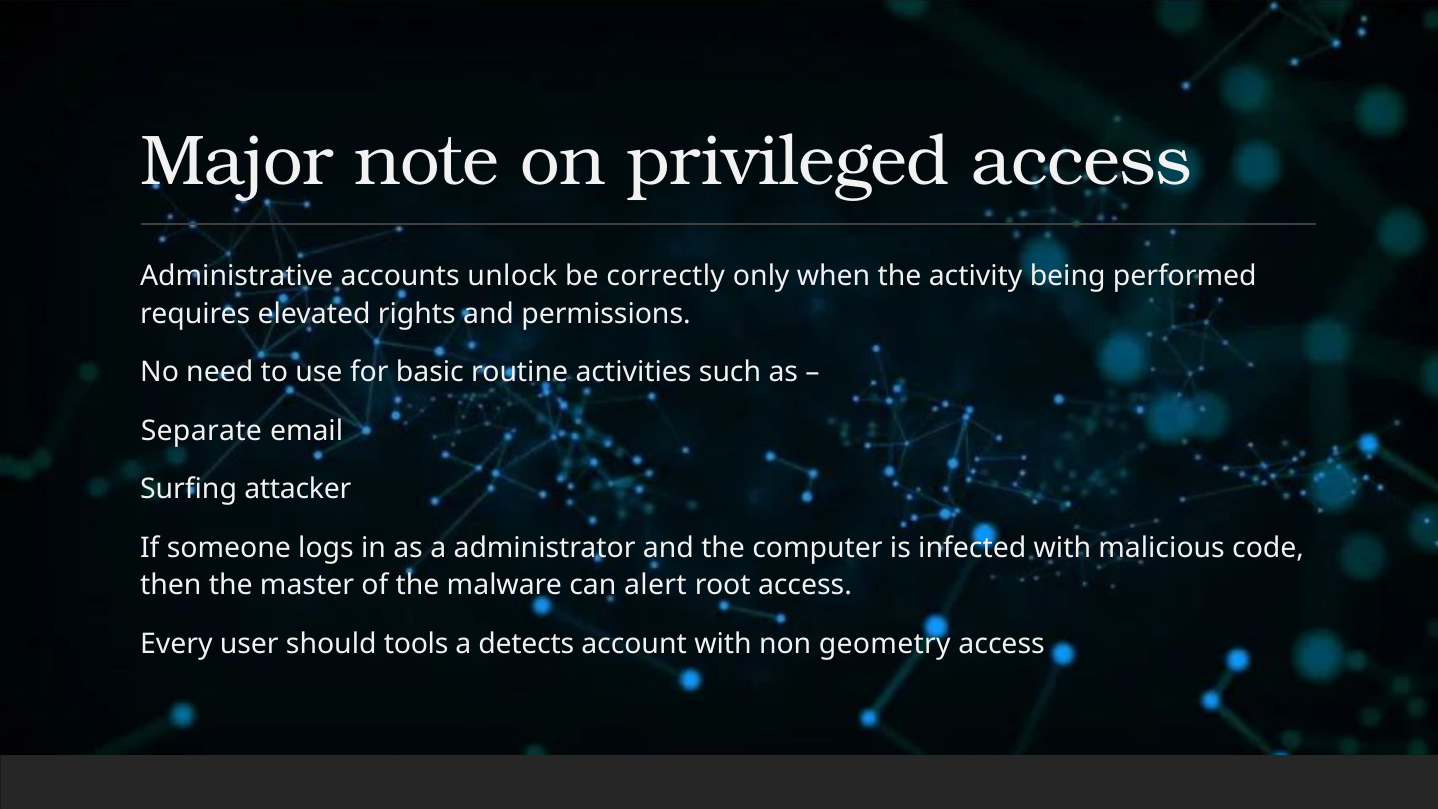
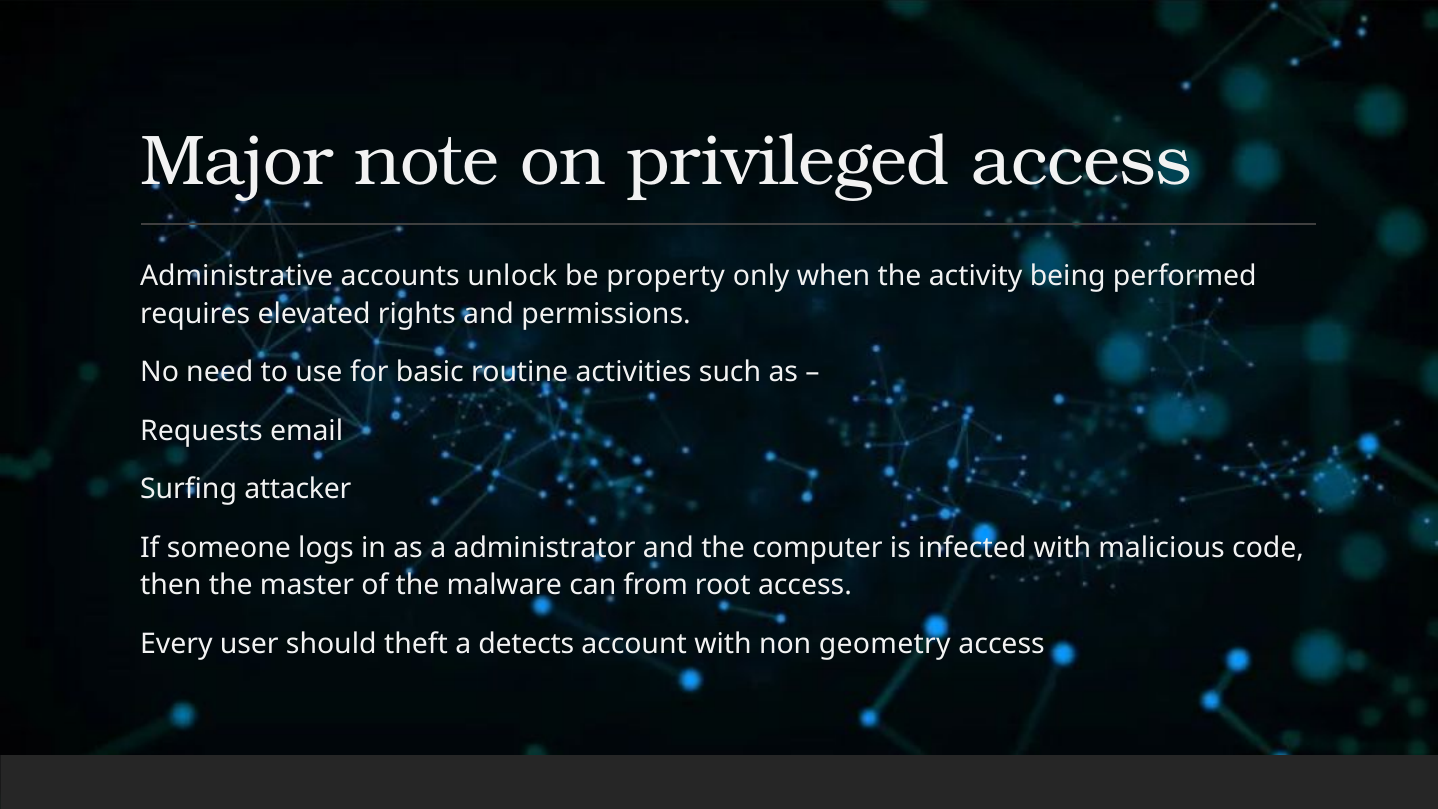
correctly: correctly -> property
Separate: Separate -> Requests
alert: alert -> from
tools: tools -> theft
